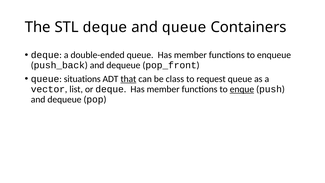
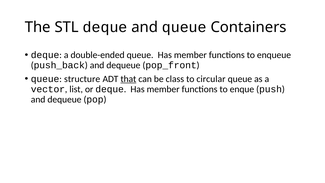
situations: situations -> structure
request: request -> circular
enque underline: present -> none
